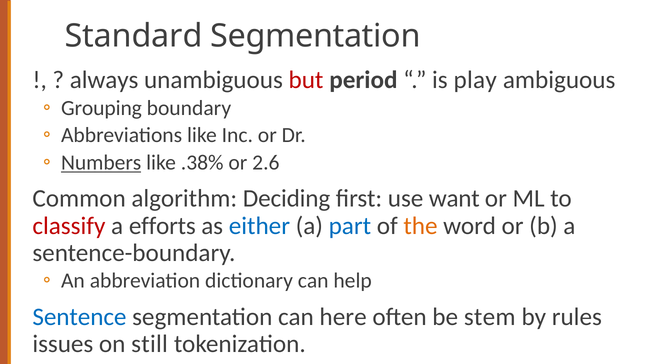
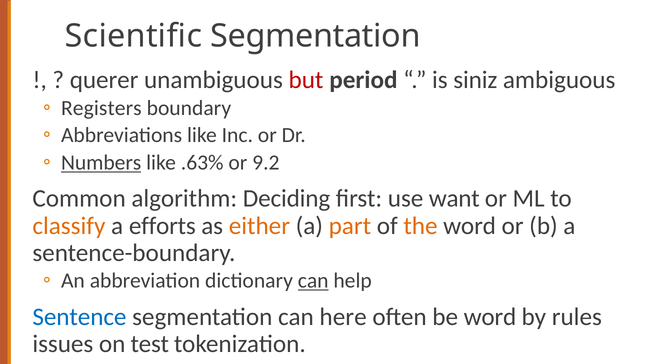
Standard: Standard -> Scientific
always: always -> querer
play: play -> siniz
Grouping: Grouping -> Registers
.38%: .38% -> .63%
2.6: 2.6 -> 9.2
classify colour: red -> orange
either colour: blue -> orange
part colour: blue -> orange
can at (313, 281) underline: none -> present
be stem: stem -> word
still: still -> test
